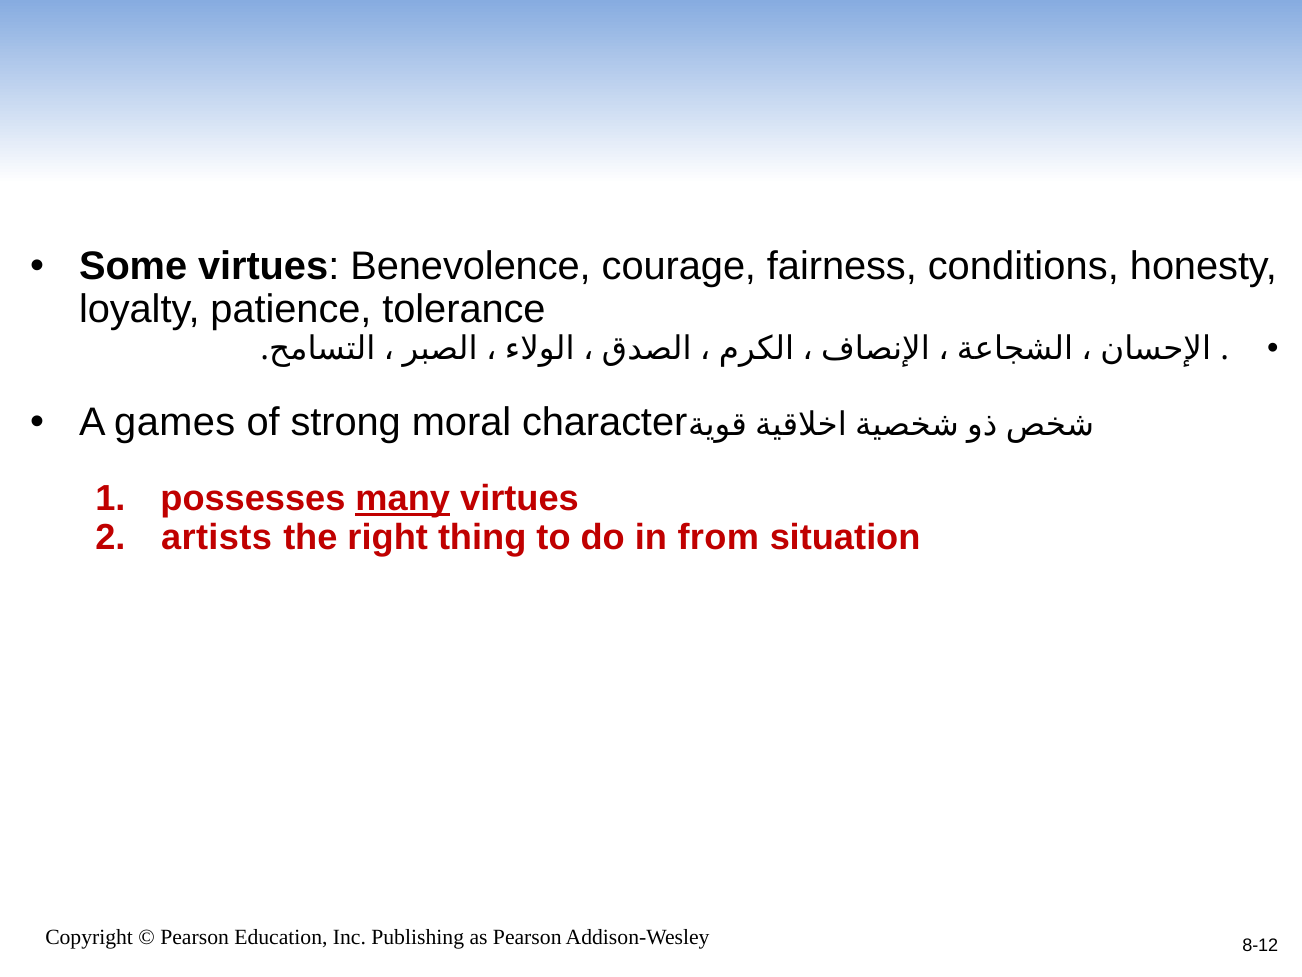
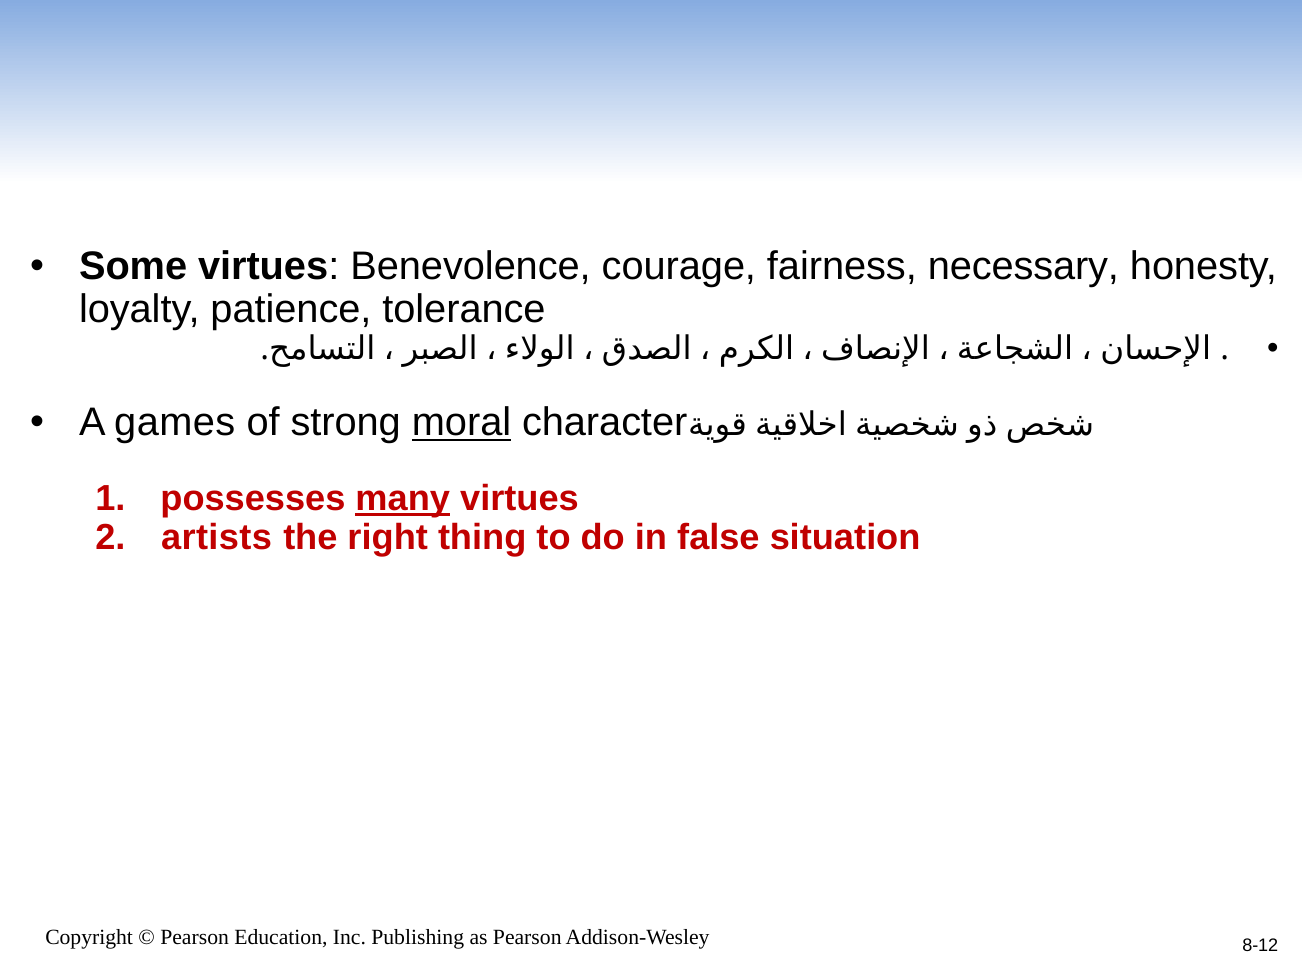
conditions: conditions -> necessary
moral underline: none -> present
from: from -> false
